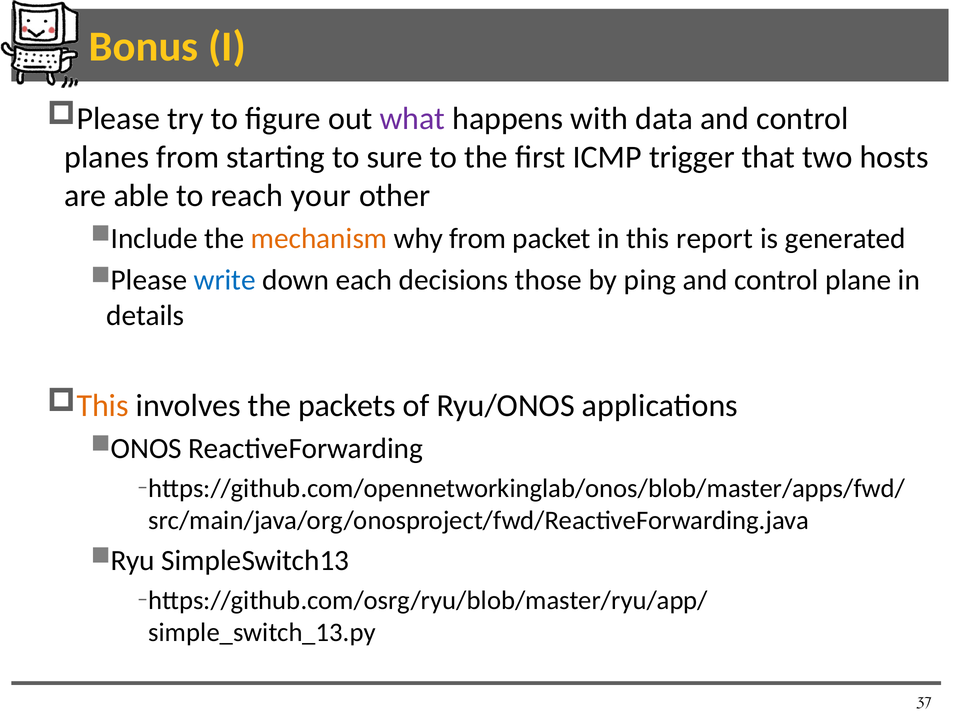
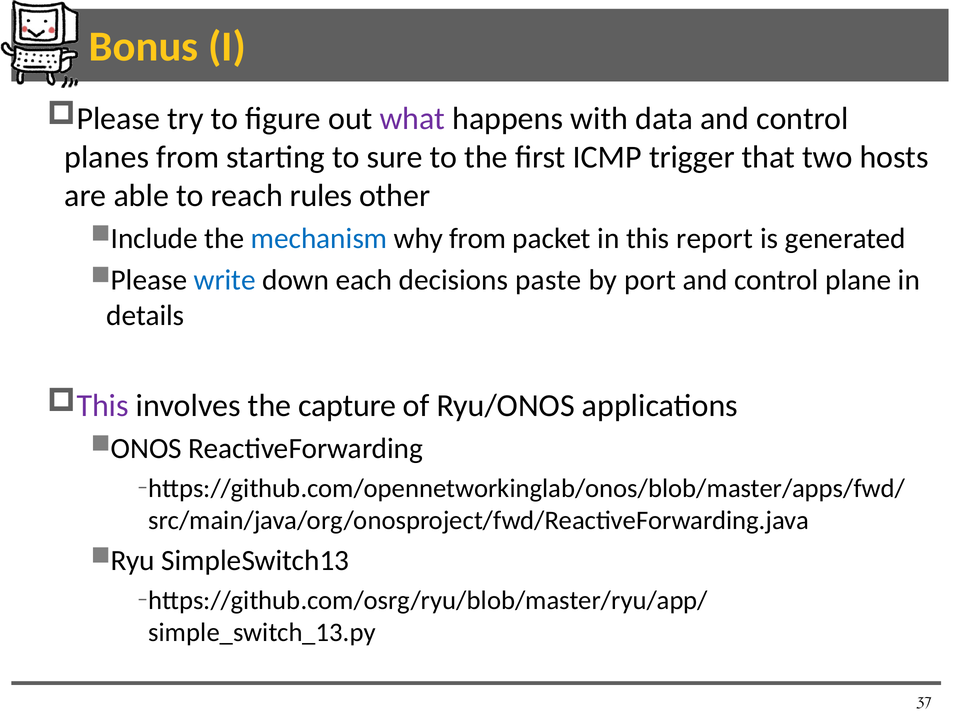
your: your -> rules
mechanism colour: orange -> blue
those: those -> paste
ping: ping -> port
This at (103, 406) colour: orange -> purple
packets: packets -> capture
